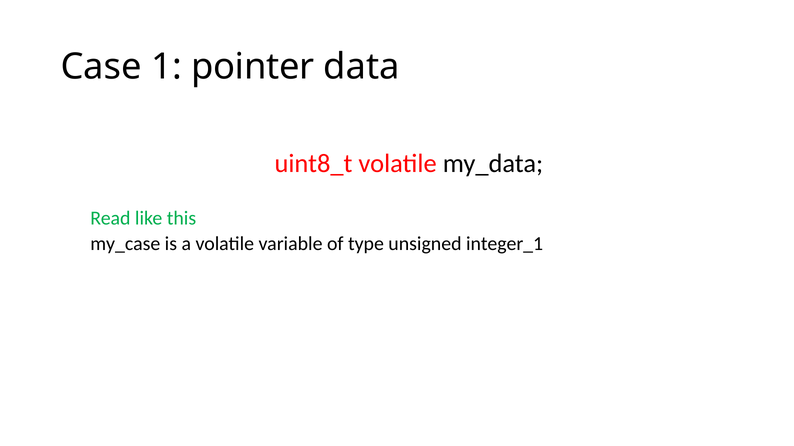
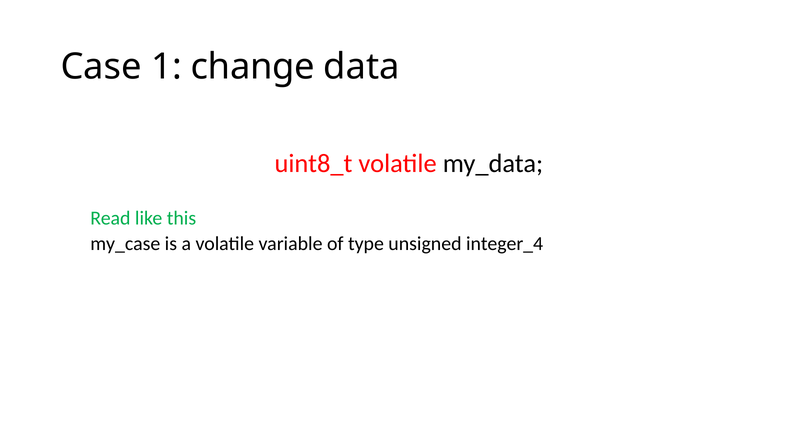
pointer: pointer -> change
integer_1: integer_1 -> integer_4
